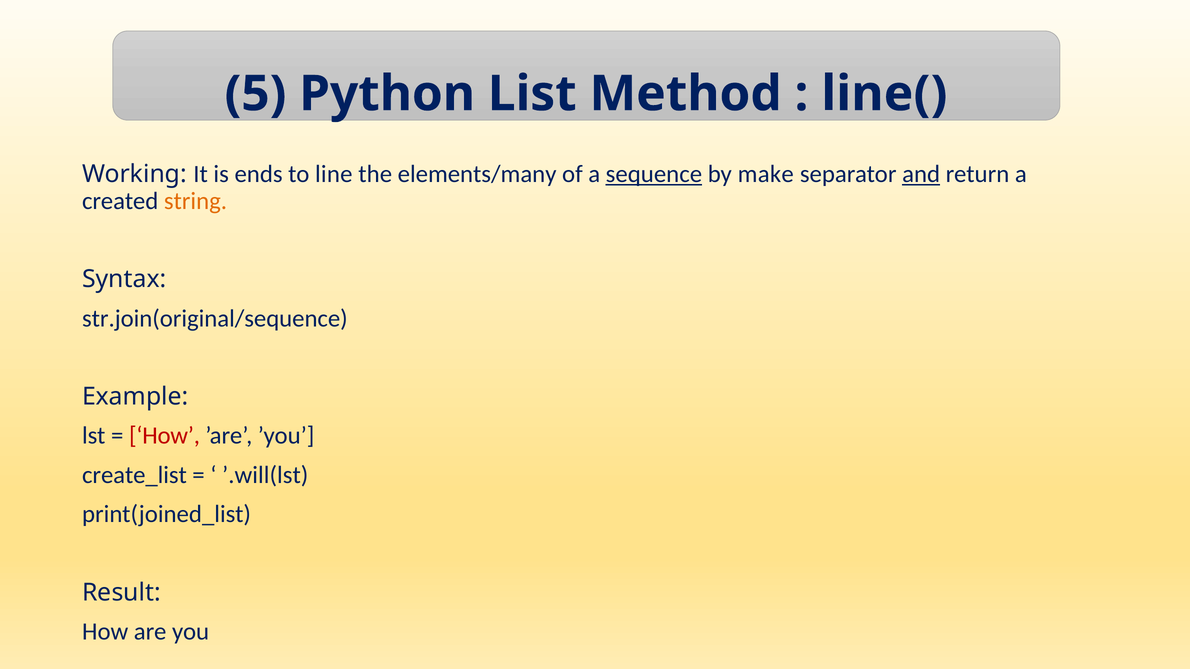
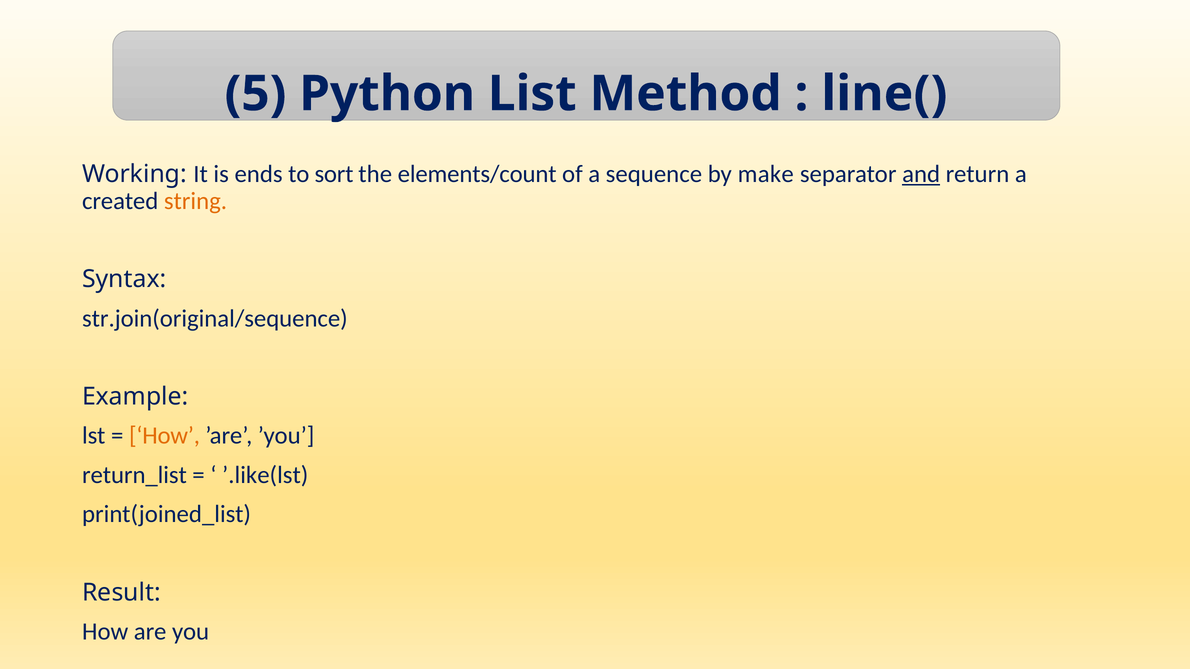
line: line -> sort
elements/many: elements/many -> elements/count
sequence underline: present -> none
How at (164, 436) colour: red -> orange
create_list: create_list -> return_list
’.will(lst: ’.will(lst -> ’.like(lst
